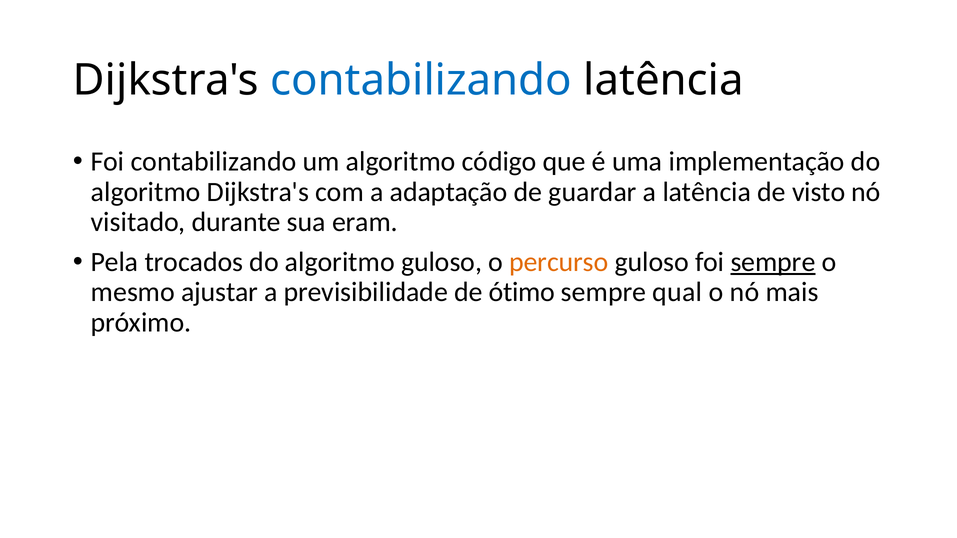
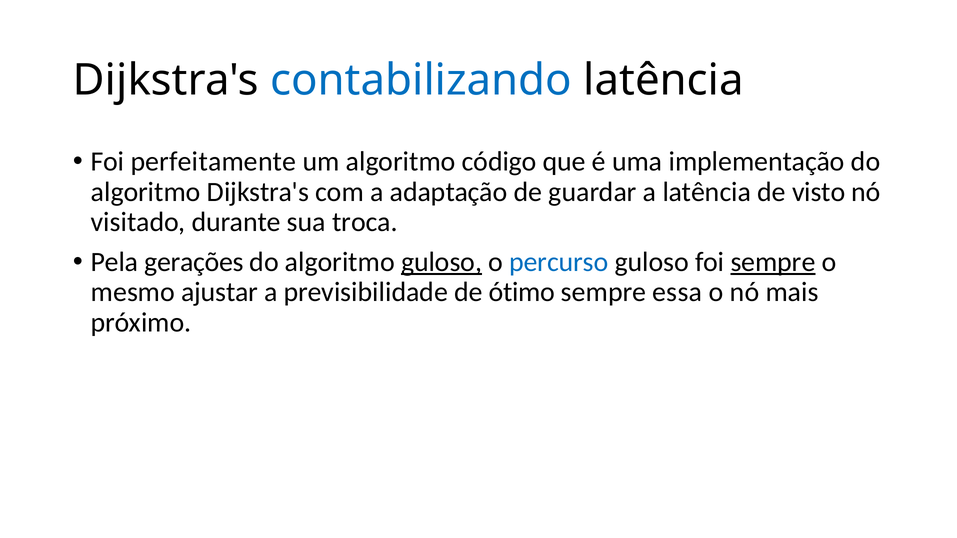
Foi contabilizando: contabilizando -> perfeitamente
eram: eram -> troca
trocados: trocados -> gerações
guloso at (442, 262) underline: none -> present
percurso colour: orange -> blue
qual: qual -> essa
